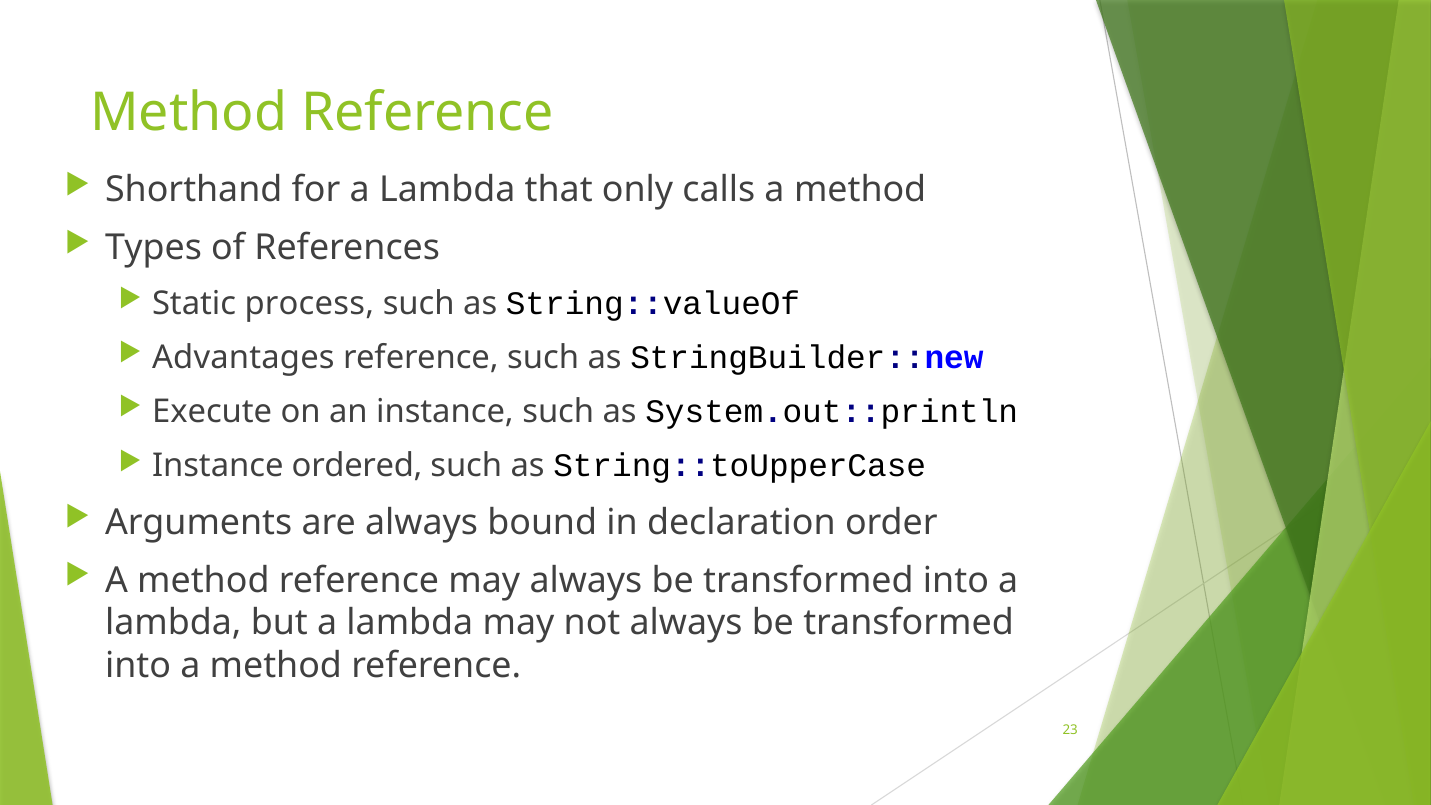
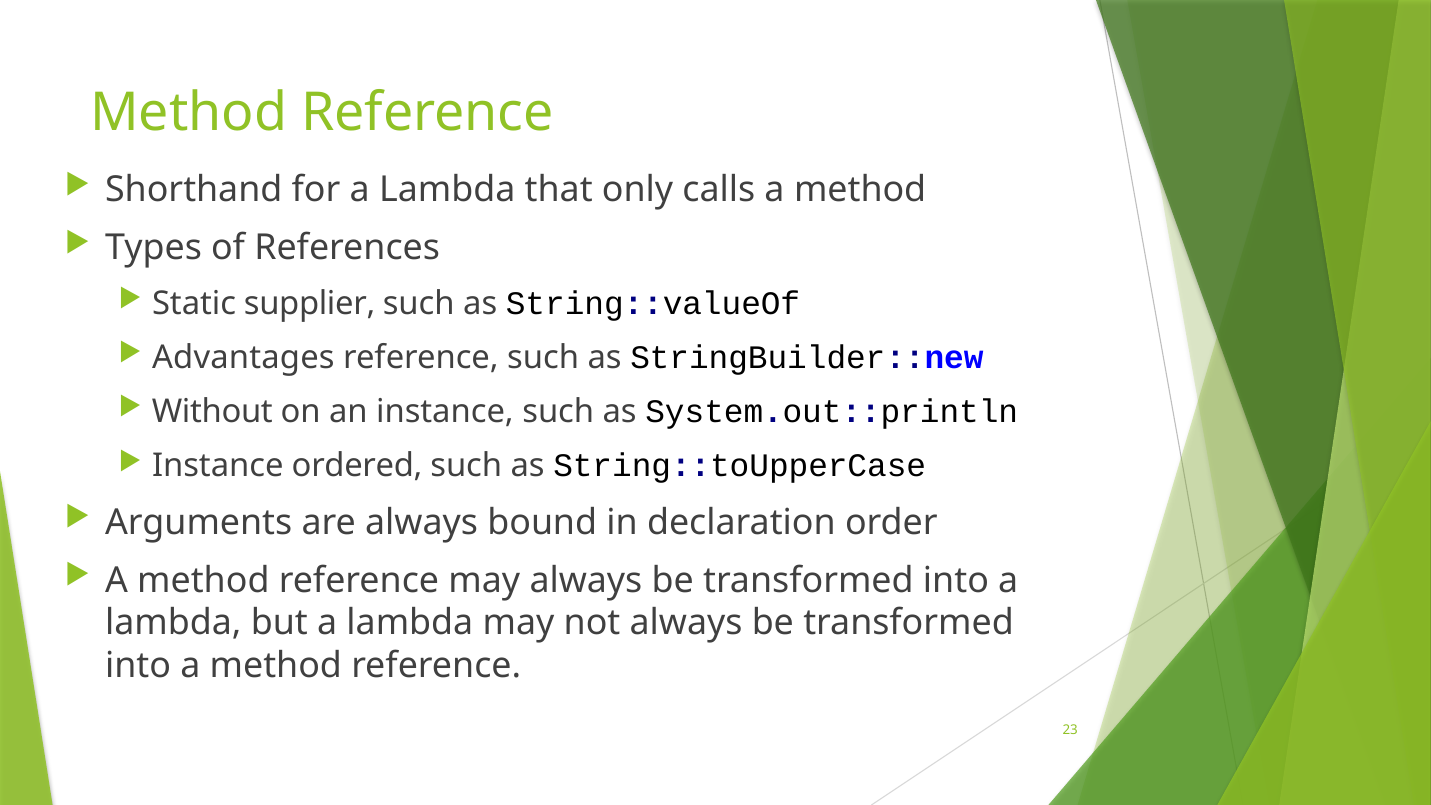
process: process -> supplier
Execute: Execute -> Without
